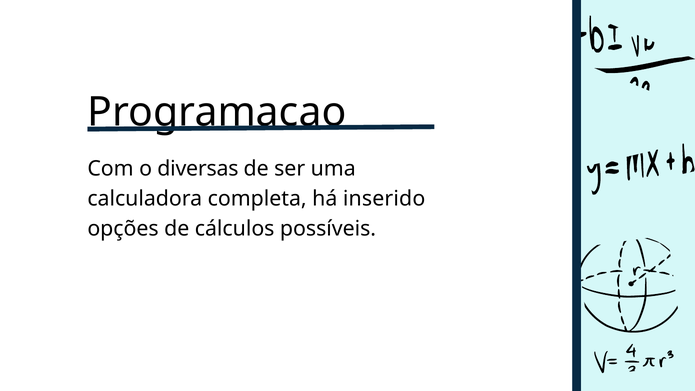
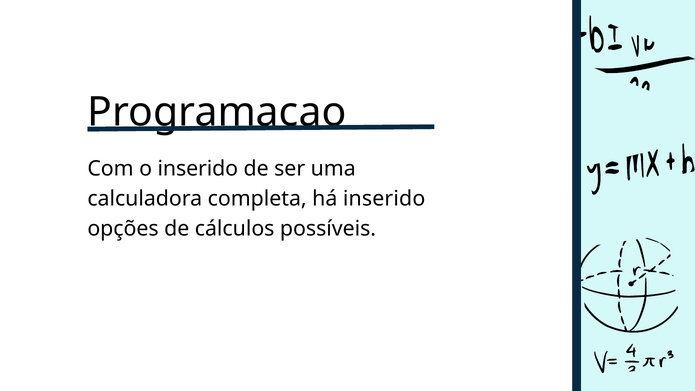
o diversas: diversas -> inserido
